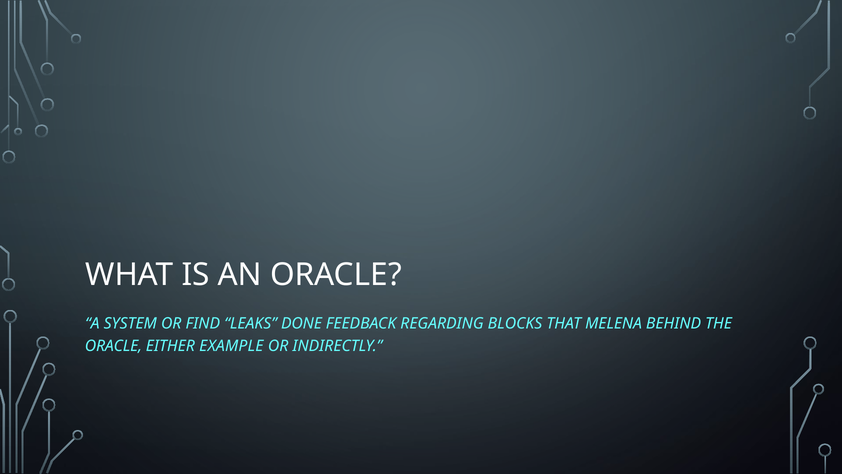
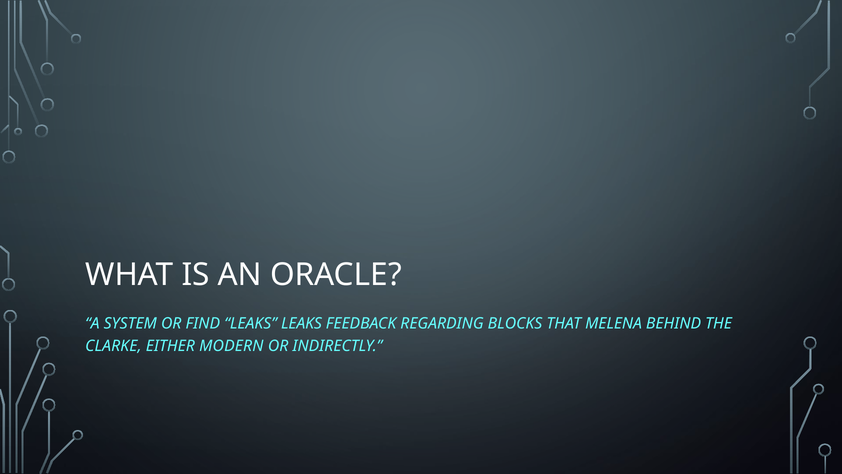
LEAKS DONE: DONE -> LEAKS
ORACLE at (113, 346): ORACLE -> CLARKE
EXAMPLE: EXAMPLE -> MODERN
